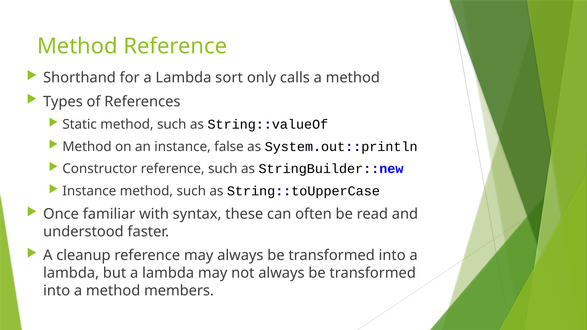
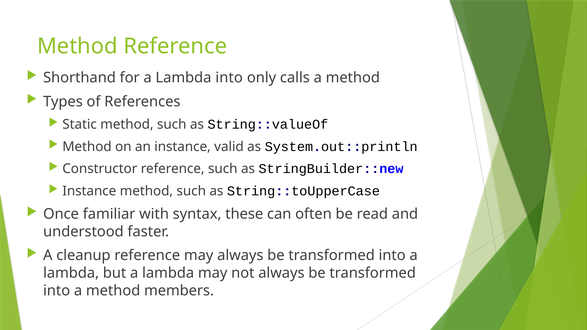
Lambda sort: sort -> into
false: false -> valid
